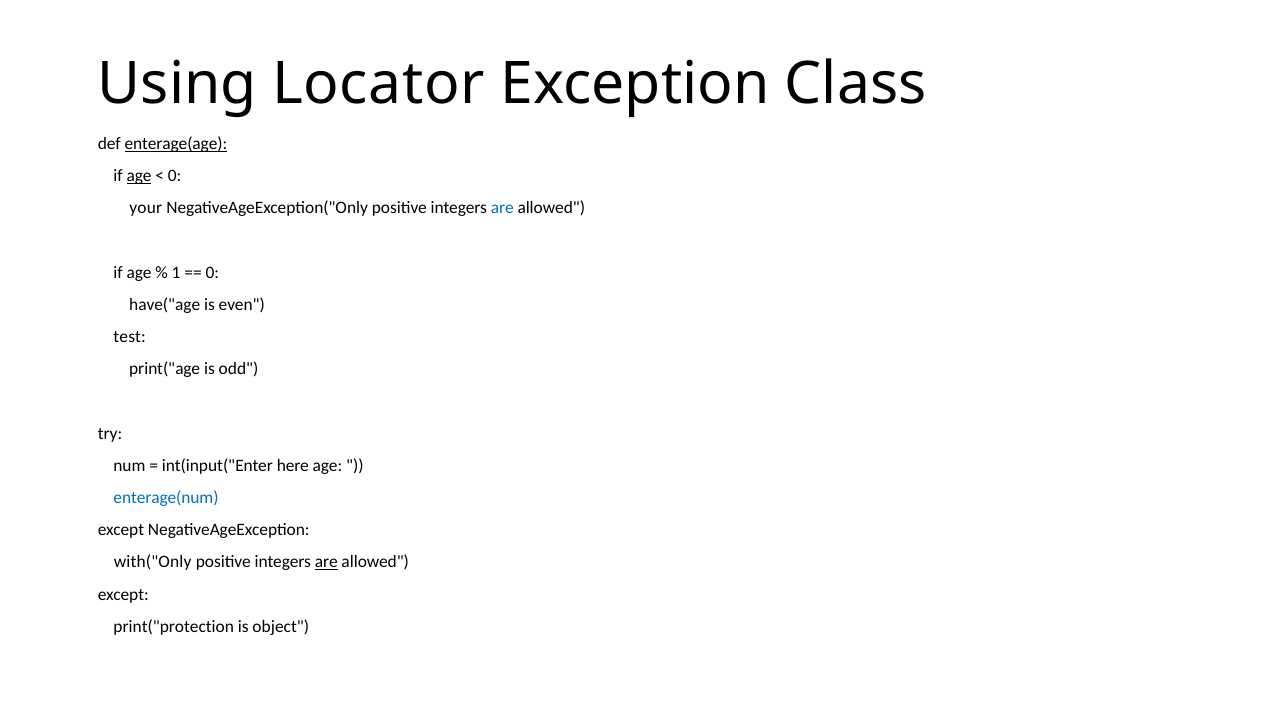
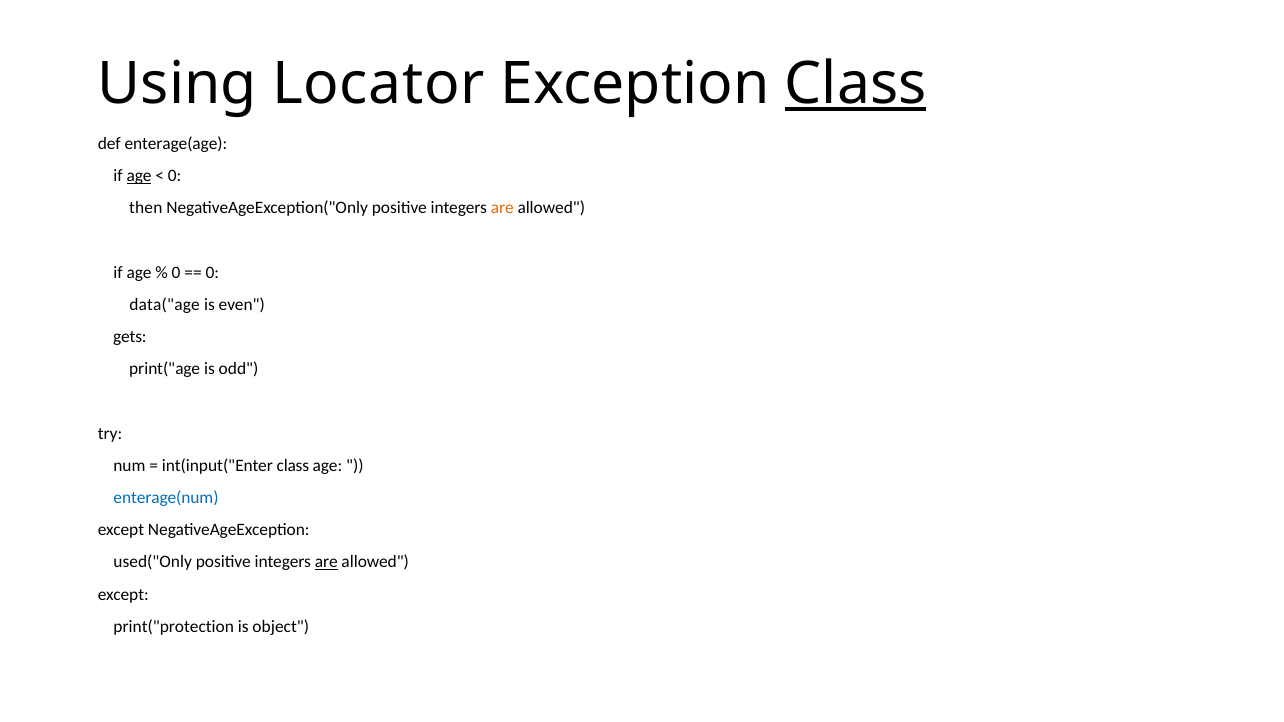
Class at (856, 84) underline: none -> present
enterage(age underline: present -> none
your: your -> then
are at (502, 208) colour: blue -> orange
1 at (176, 273): 1 -> 0
have("age: have("age -> data("age
test: test -> gets
int(input("Enter here: here -> class
with("Only: with("Only -> used("Only
